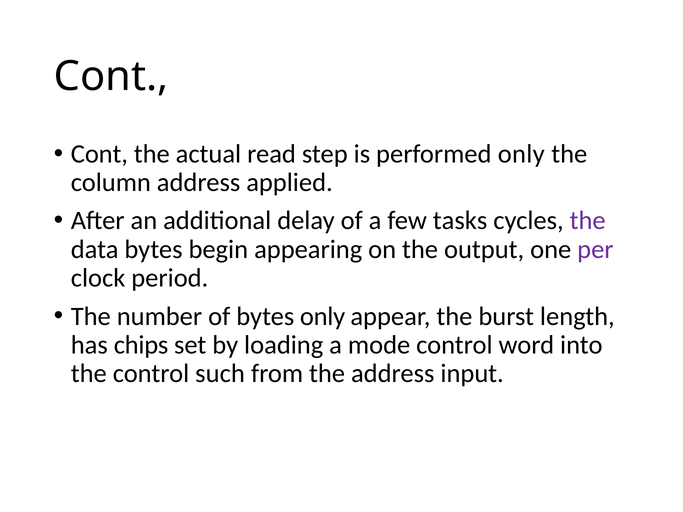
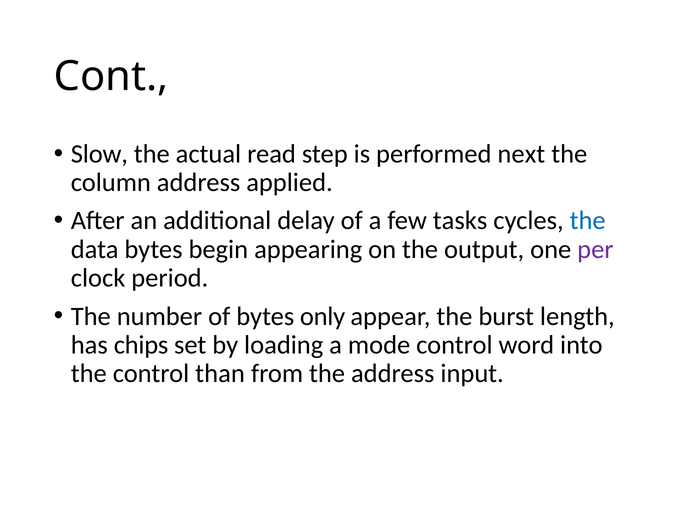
Cont at (99, 154): Cont -> Slow
performed only: only -> next
the at (588, 221) colour: purple -> blue
such: such -> than
